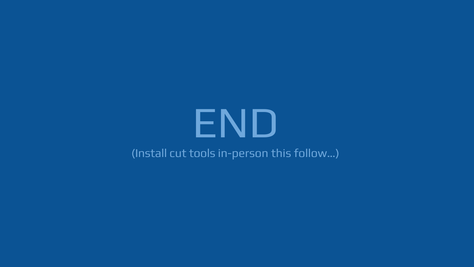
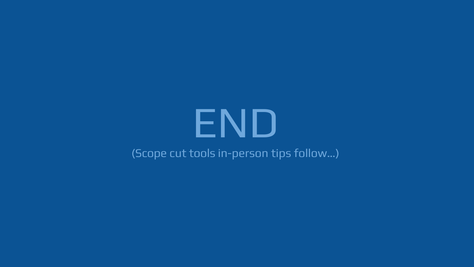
Install: Install -> Scope
this: this -> tips
